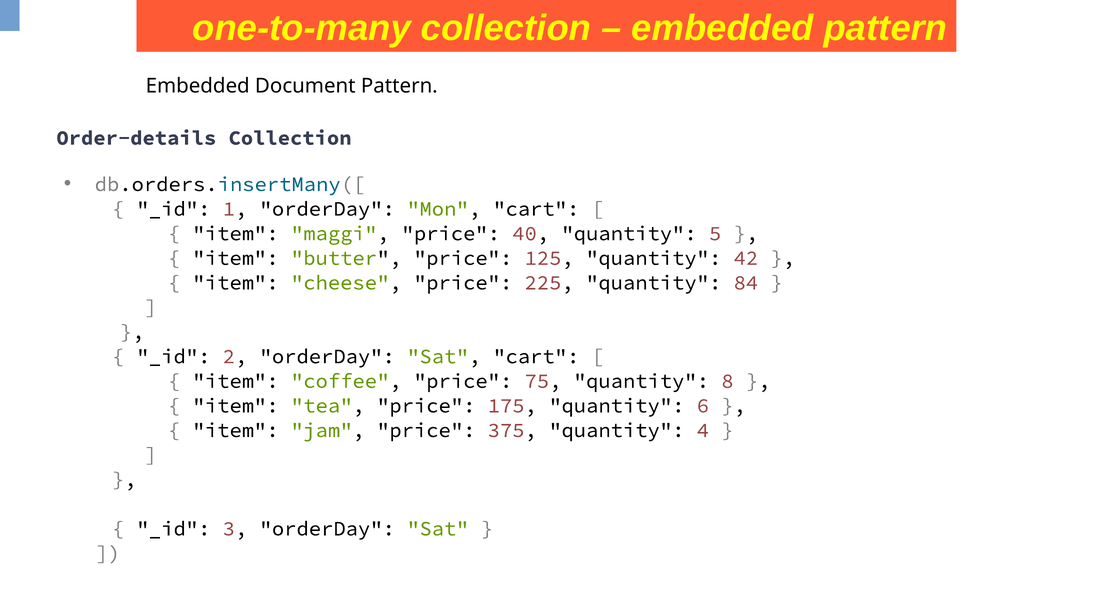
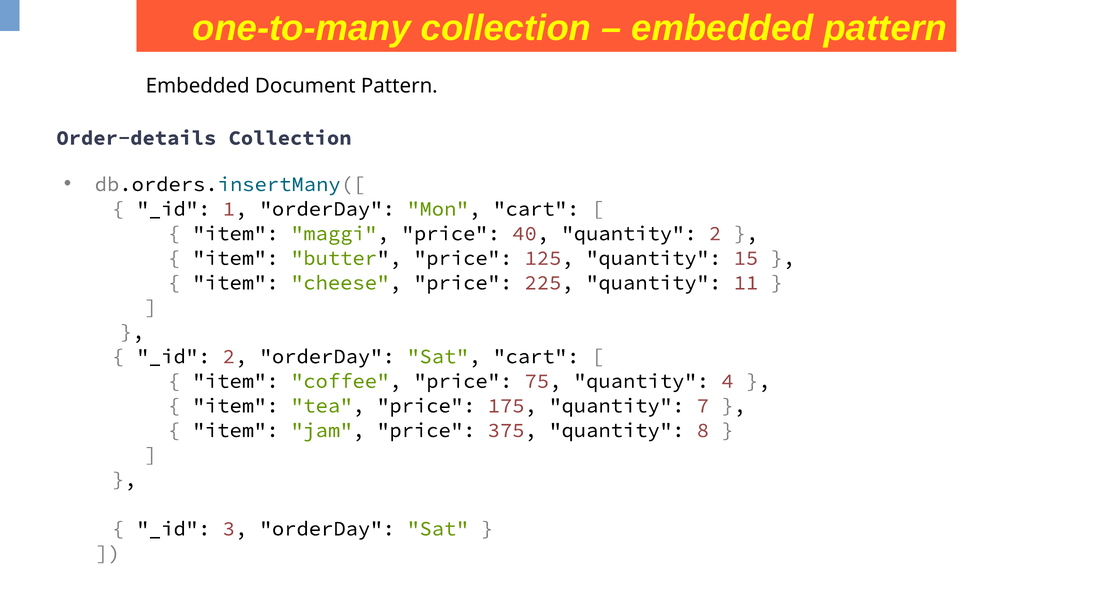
quantity 5: 5 -> 2
42: 42 -> 15
84: 84 -> 11
8: 8 -> 4
6: 6 -> 7
4: 4 -> 8
